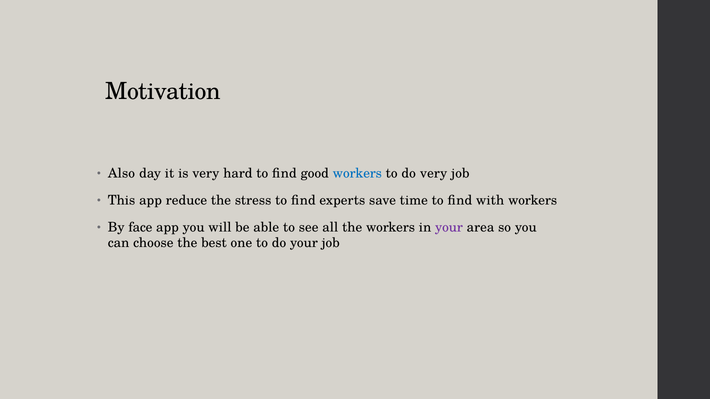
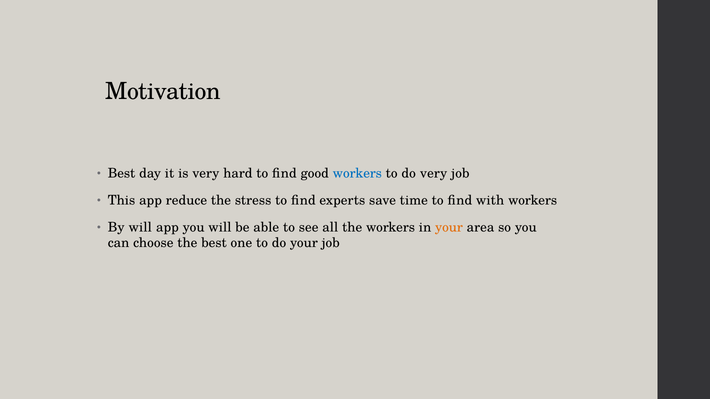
Also at (121, 174): Also -> Best
By face: face -> will
your at (449, 228) colour: purple -> orange
